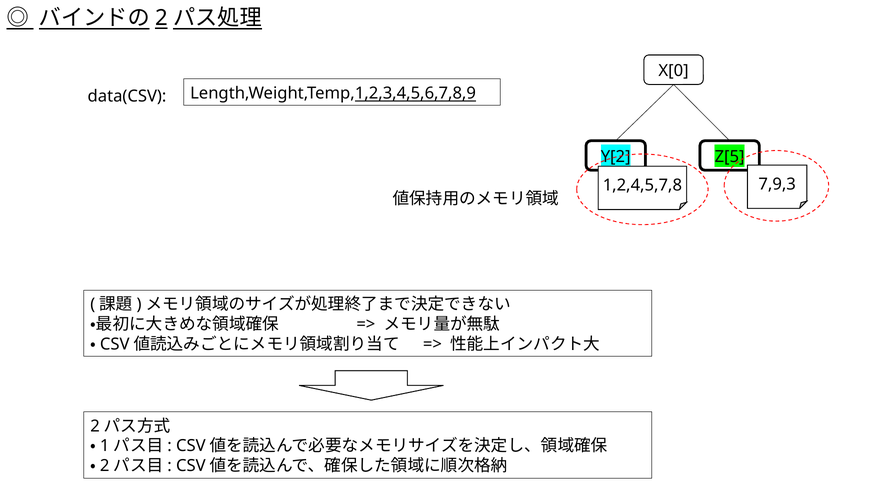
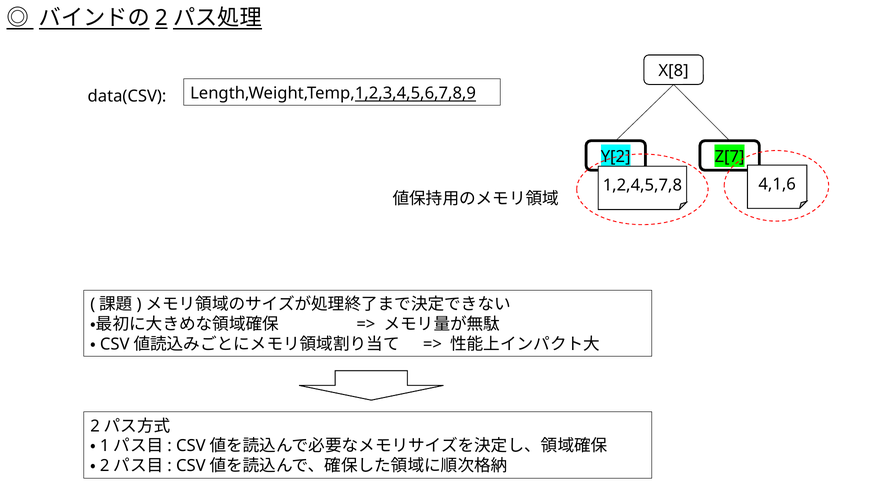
X[0: X[0 -> X[8
Z[5: Z[5 -> Z[7
7,9,3: 7,9,3 -> 4,1,6
